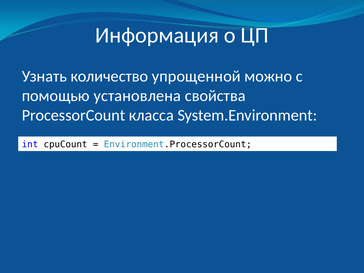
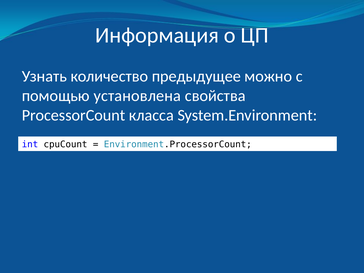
упрощенной: упрощенной -> предыдущее
